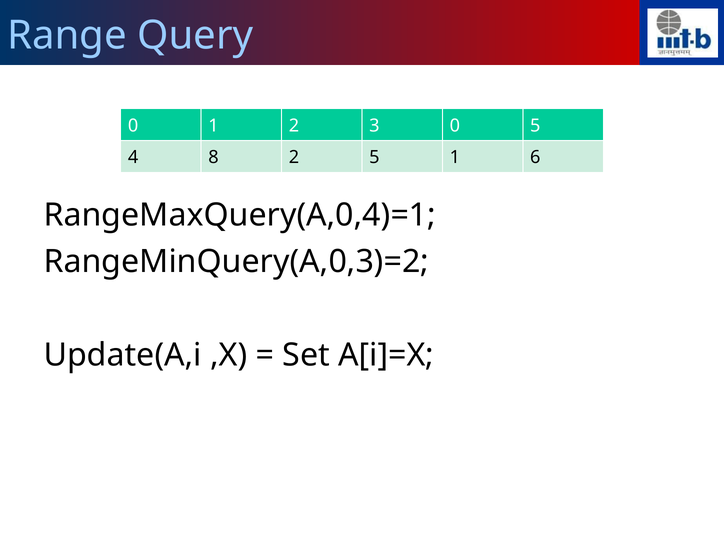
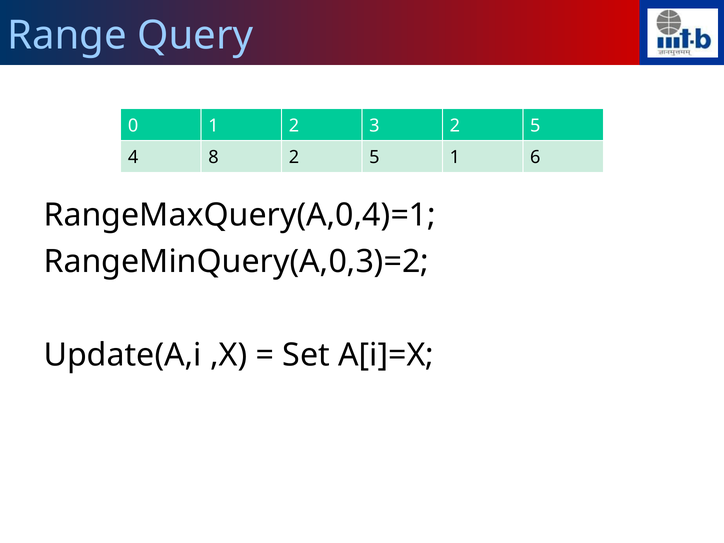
3 0: 0 -> 2
